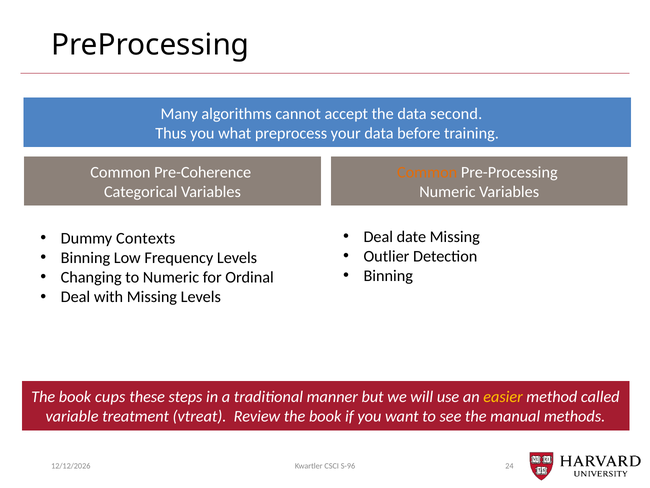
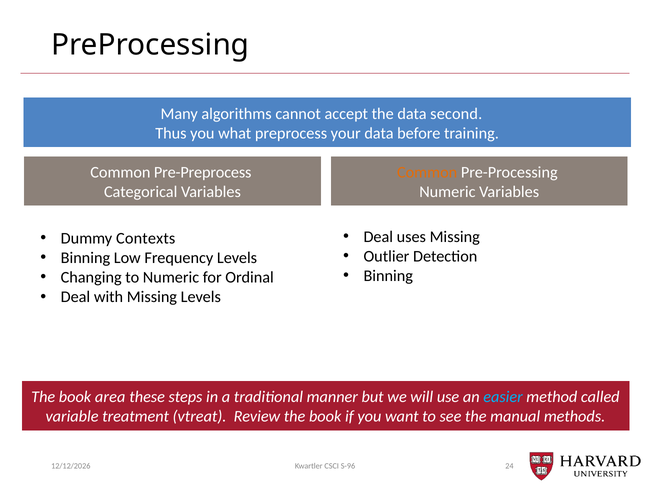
Pre-Coherence: Pre-Coherence -> Pre-Preprocess
date: date -> uses
cups: cups -> area
easier colour: yellow -> light blue
